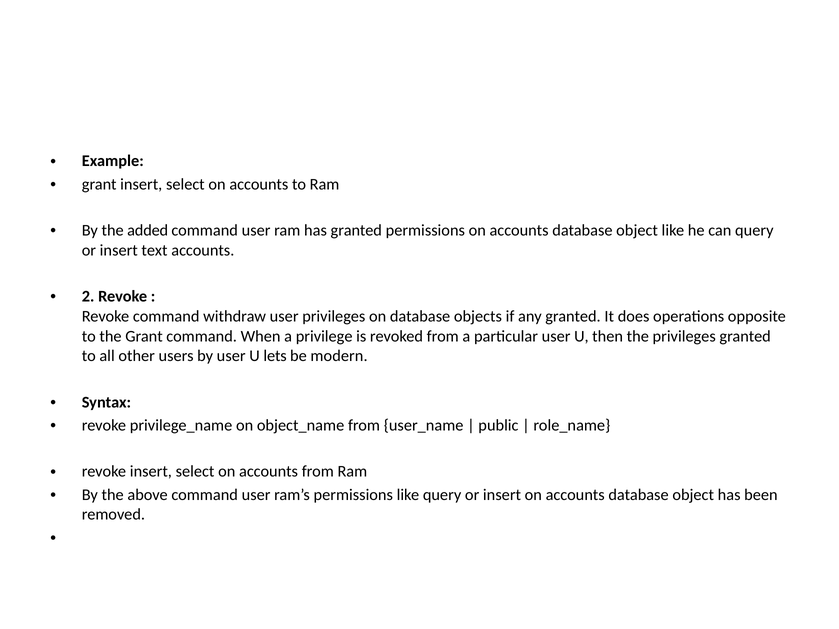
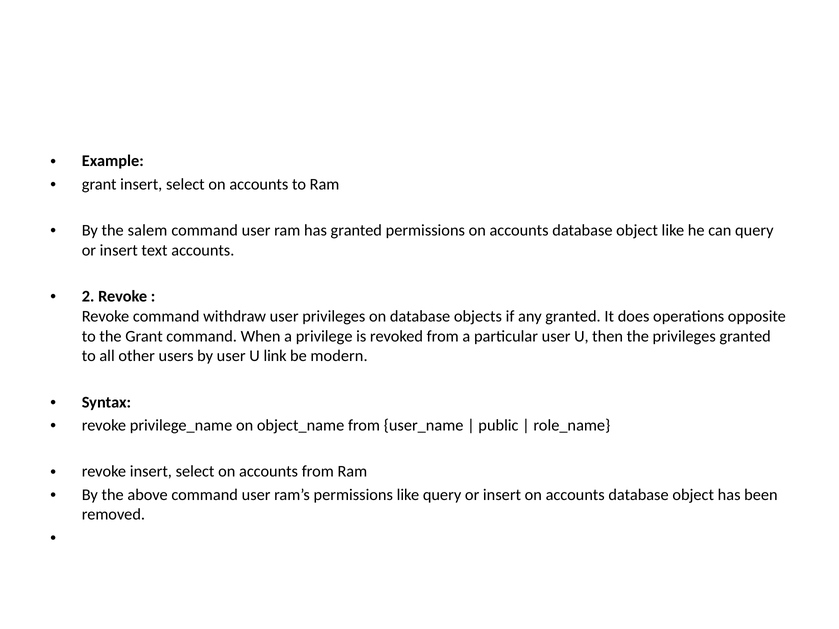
added: added -> salem
lets: lets -> link
